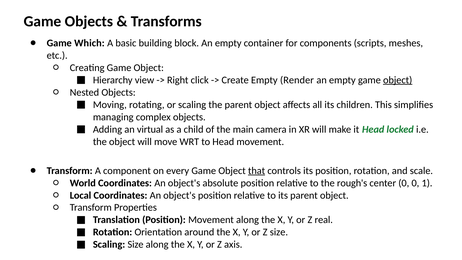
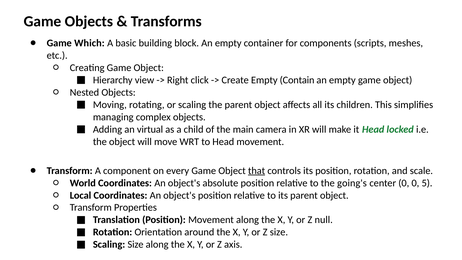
Render: Render -> Contain
object at (398, 80) underline: present -> none
rough's: rough's -> going's
1: 1 -> 5
real: real -> null
